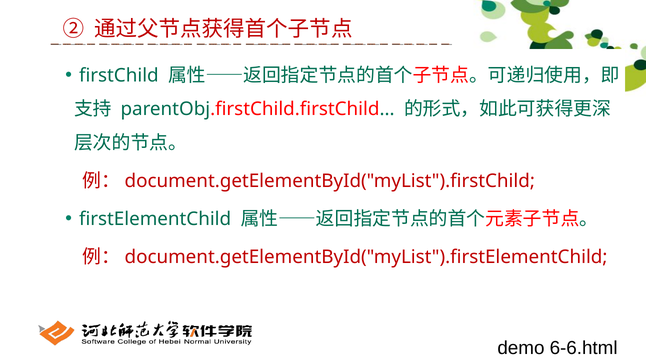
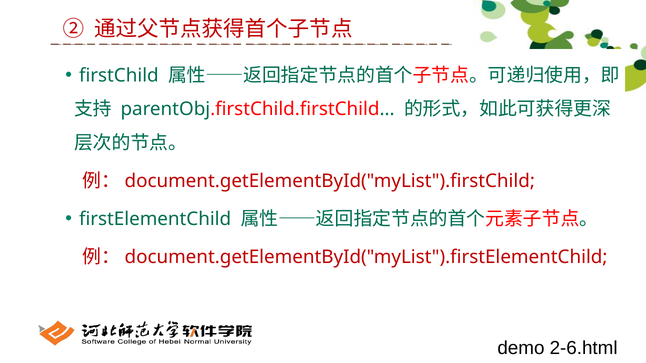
6-6.html: 6-6.html -> 2-6.html
